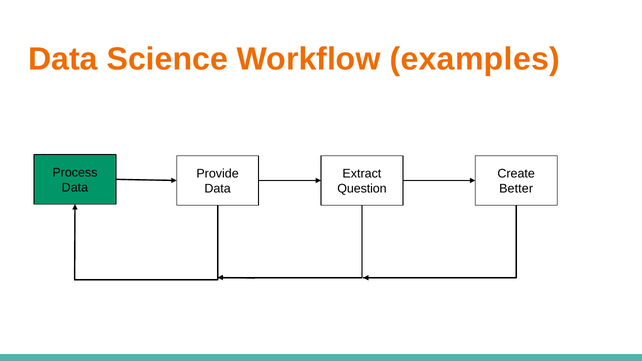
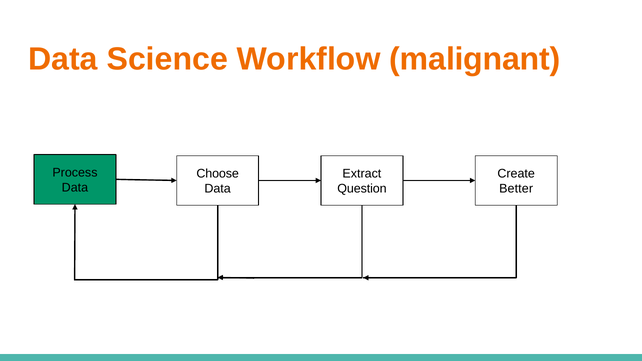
examples: examples -> malignant
Provide: Provide -> Choose
